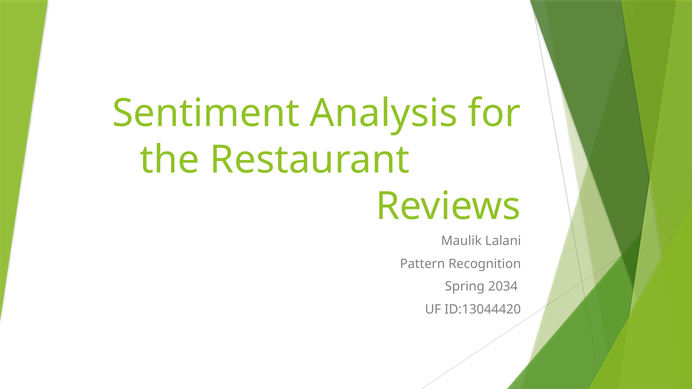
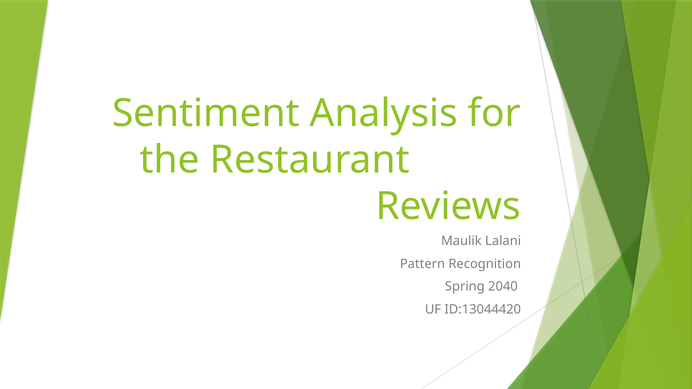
2034: 2034 -> 2040
